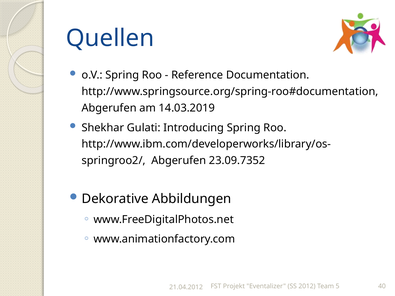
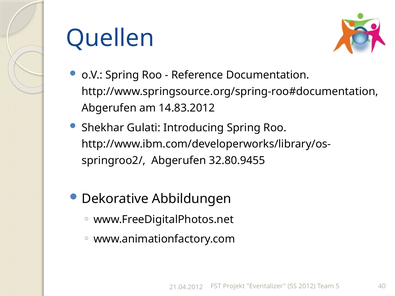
14.03.2019: 14.03.2019 -> 14.83.2012
23.09.7352: 23.09.7352 -> 32.80.9455
